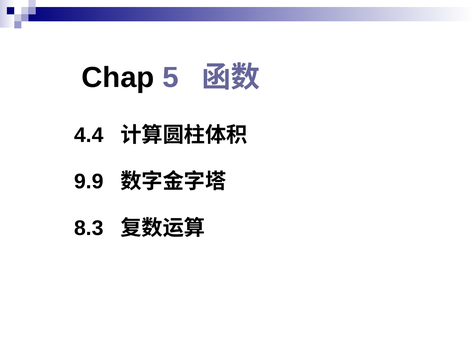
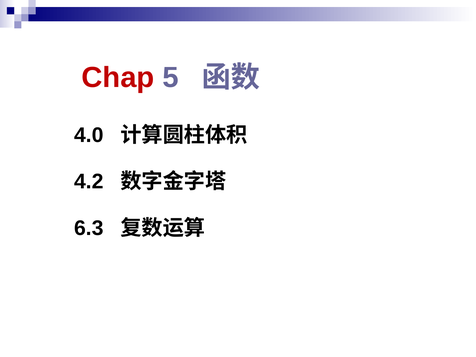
Chap colour: black -> red
4.4: 4.4 -> 4.0
9.9: 9.9 -> 4.2
8.3: 8.3 -> 6.3
